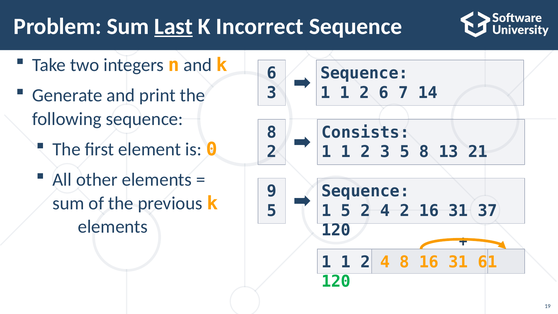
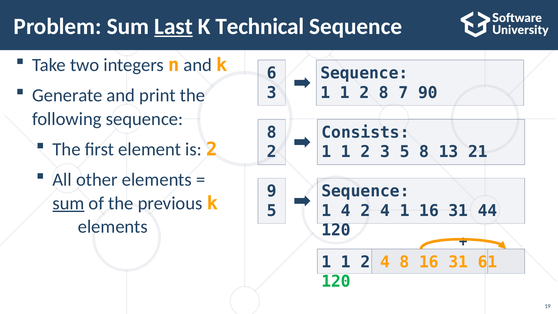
Incorrect: Incorrect -> Technical
2 6: 6 -> 8
14: 14 -> 90
is 0: 0 -> 2
sum at (68, 203) underline: none -> present
1 5: 5 -> 4
4 2: 2 -> 1
37: 37 -> 44
